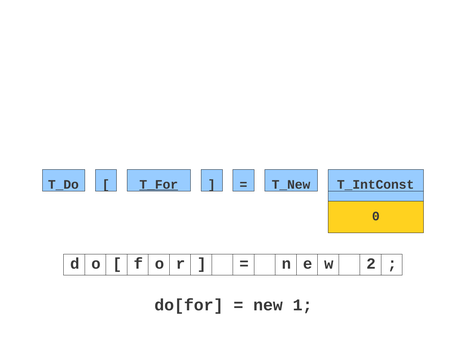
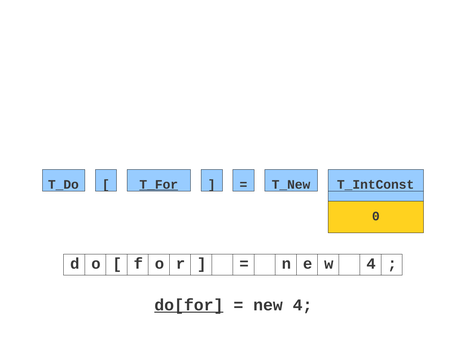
w 2: 2 -> 4
do[for underline: none -> present
new 1: 1 -> 4
